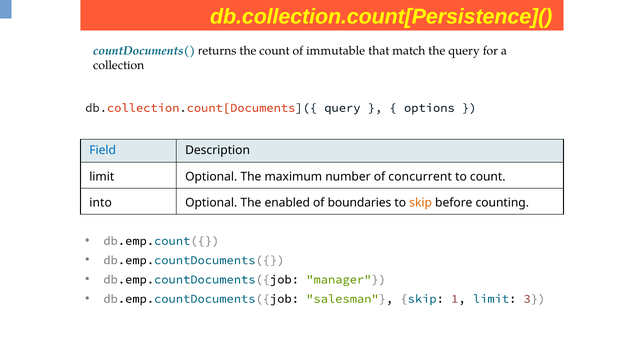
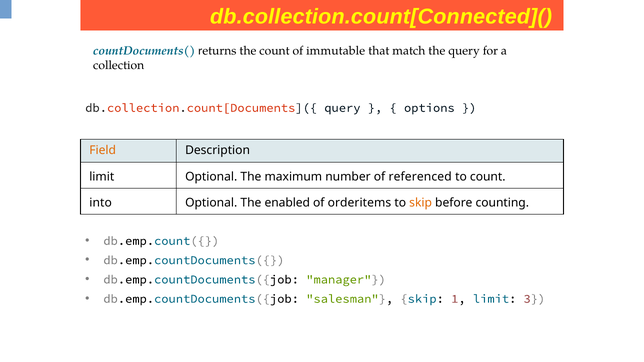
db.collection.count[Persistence](: db.collection.count[Persistence]( -> db.collection.count[Connected](
Field colour: blue -> orange
concurrent: concurrent -> referenced
boundaries: boundaries -> orderitems
